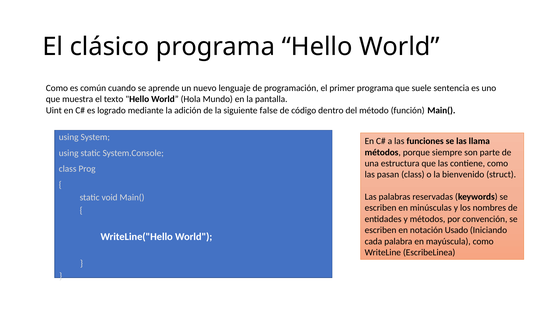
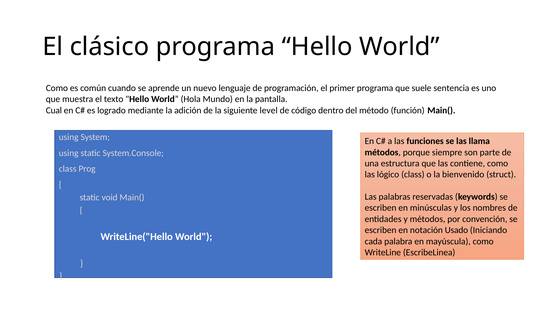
Uint: Uint -> Cual
false: false -> level
pasan: pasan -> lógico
